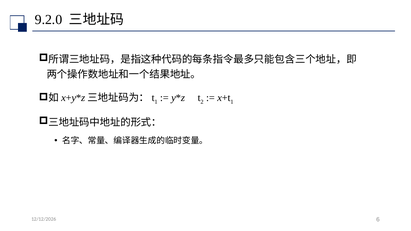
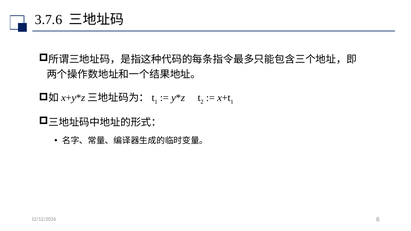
9.2.0: 9.2.0 -> 3.7.6
